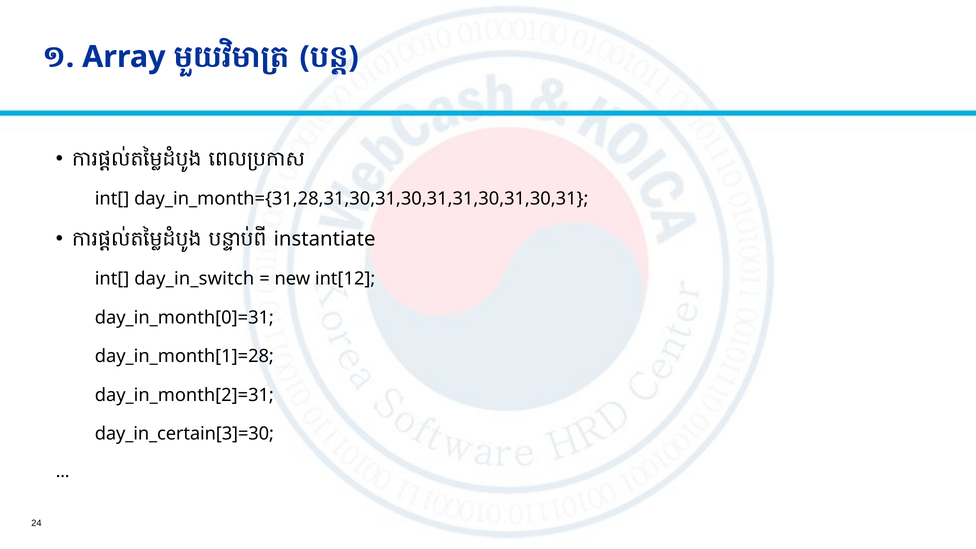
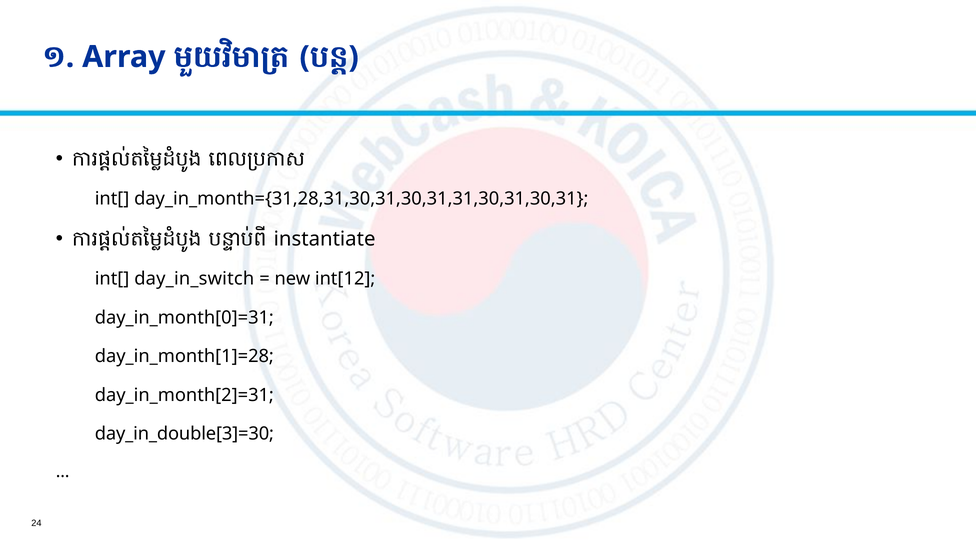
day_in_certain[3]=30: day_in_certain[3]=30 -> day_in_double[3]=30
